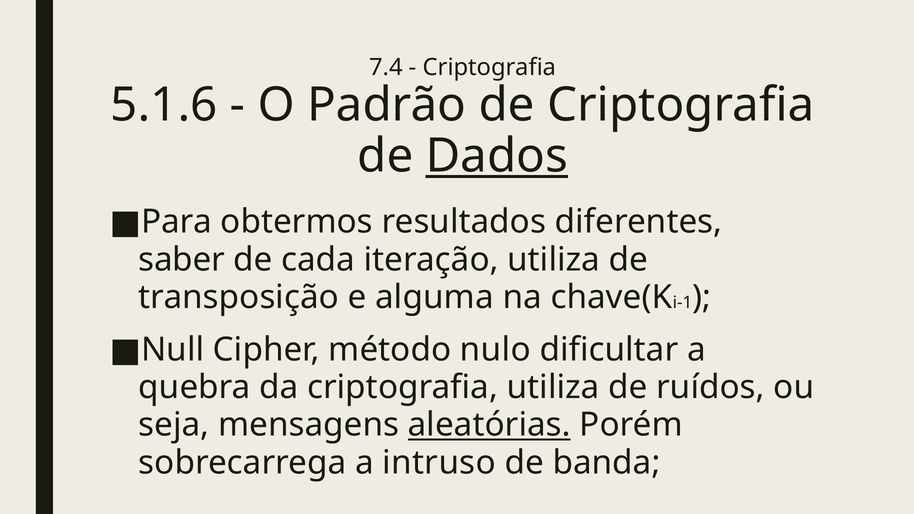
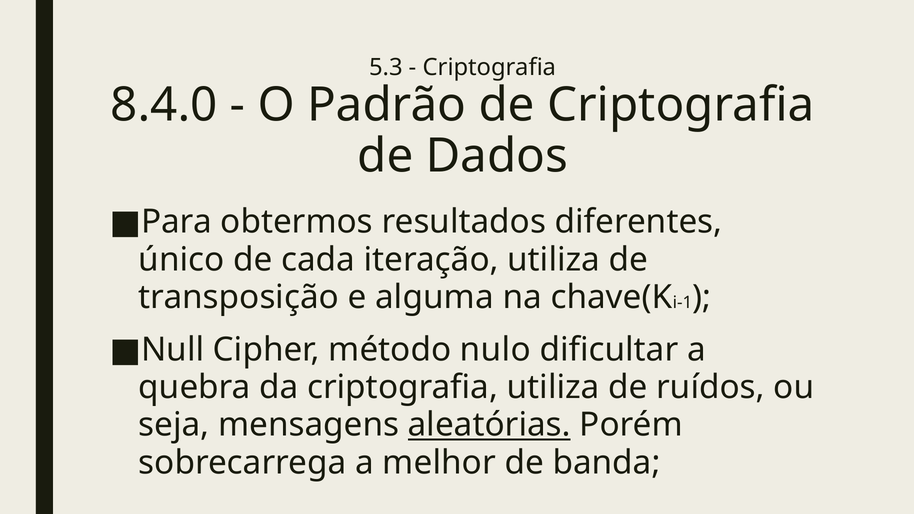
7.4: 7.4 -> 5.3
5.1.6: 5.1.6 -> 8.4.0
Dados underline: present -> none
saber: saber -> único
intruso: intruso -> melhor
